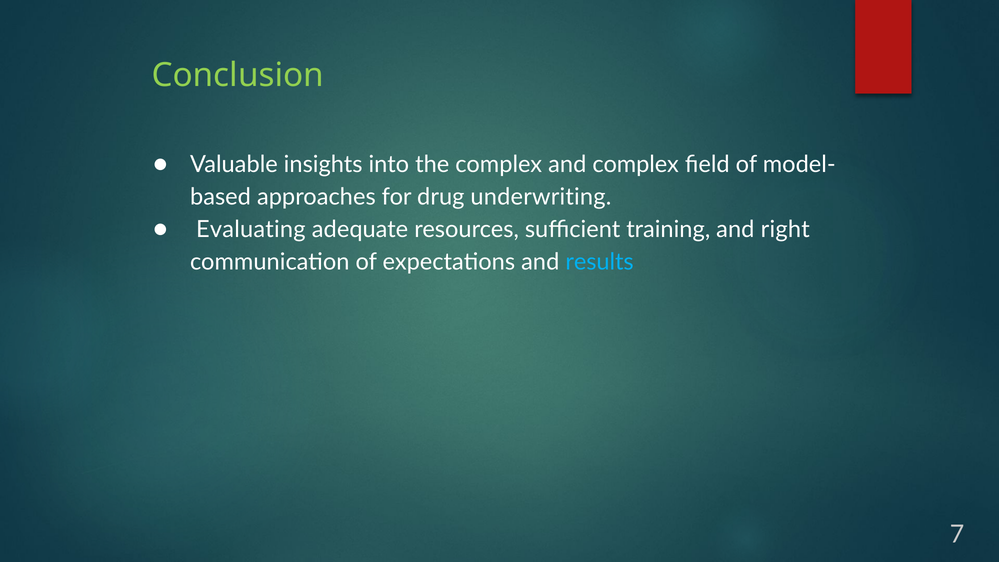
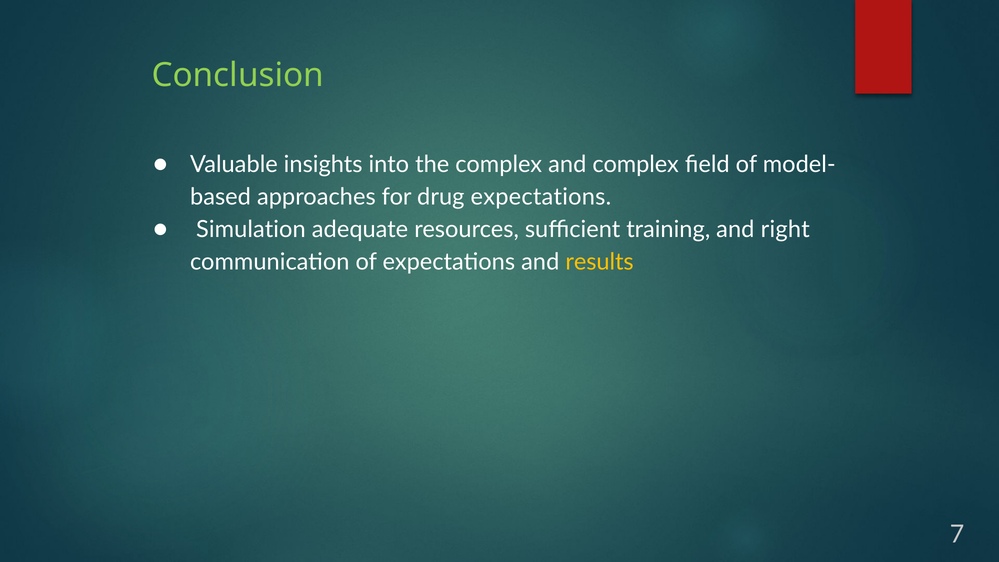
drug underwriting: underwriting -> expectations
Evaluating: Evaluating -> Simulation
results colour: light blue -> yellow
